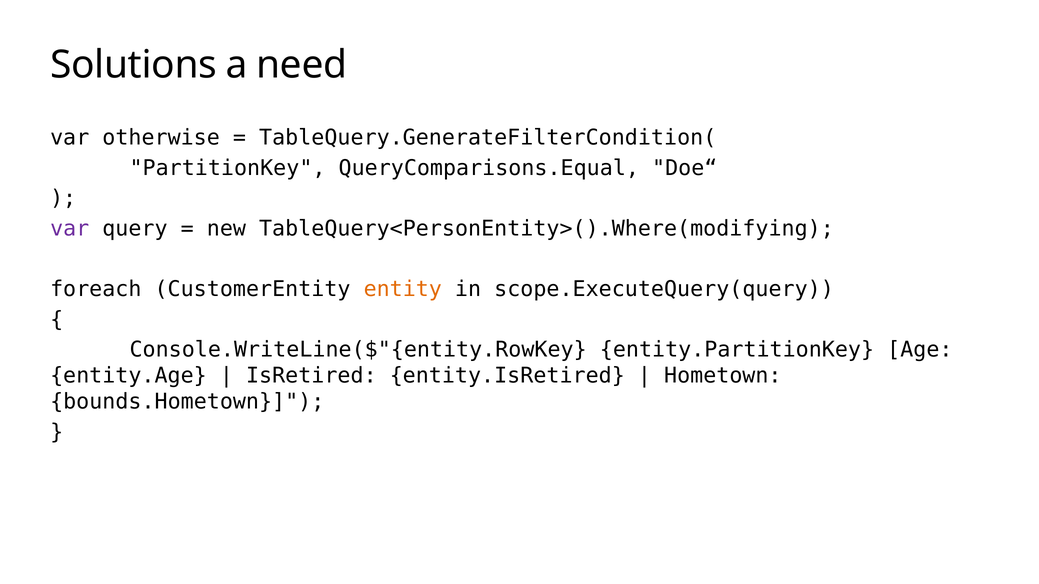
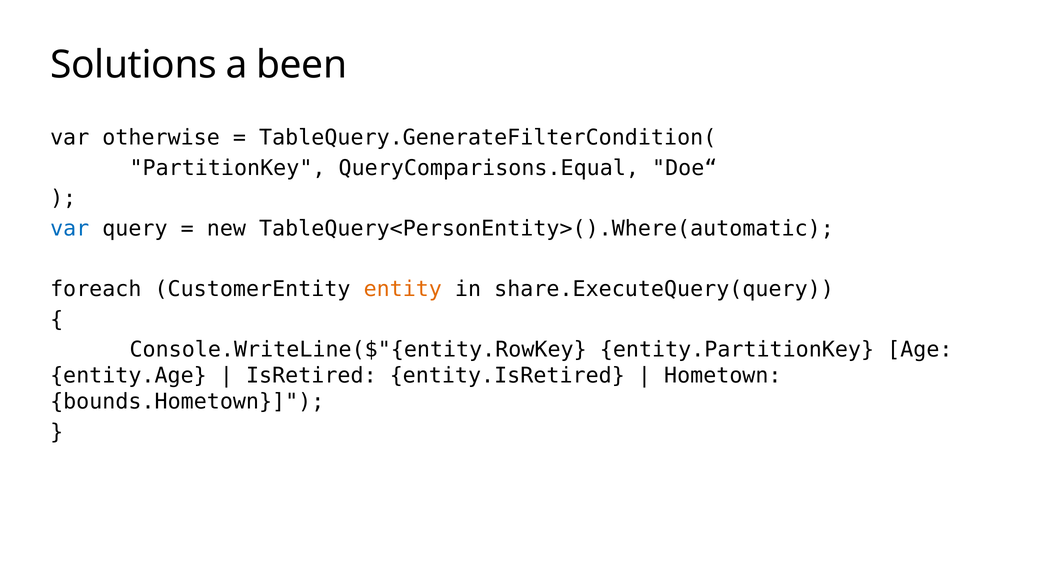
need: need -> been
var at (70, 229) colour: purple -> blue
TableQuery<PersonEntity>().Where(modifying: TableQuery<PersonEntity>().Where(modifying -> TableQuery<PersonEntity>().Where(automatic
scope.ExecuteQuery(query: scope.ExecuteQuery(query -> share.ExecuteQuery(query
